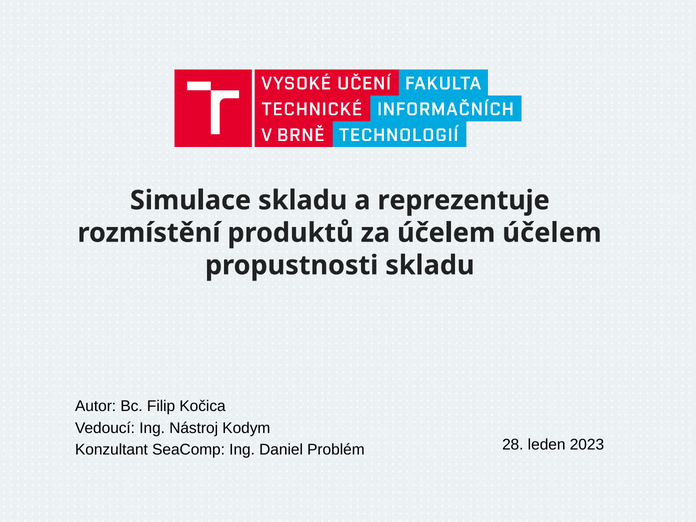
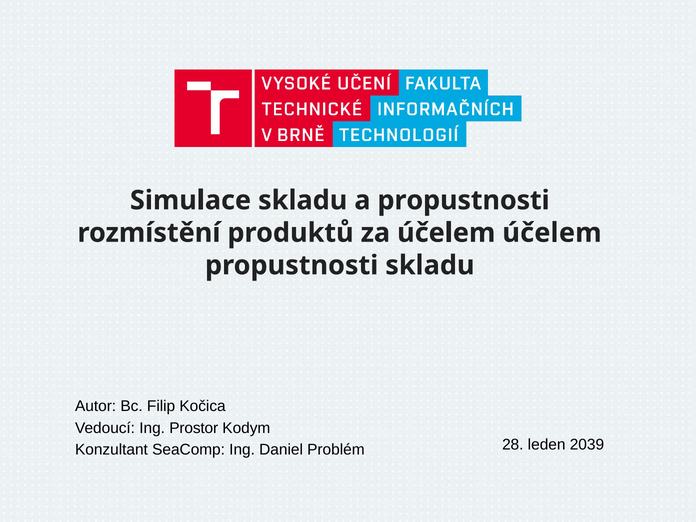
a reprezentuje: reprezentuje -> propustnosti
Nástroj: Nástroj -> Prostor
2023: 2023 -> 2039
